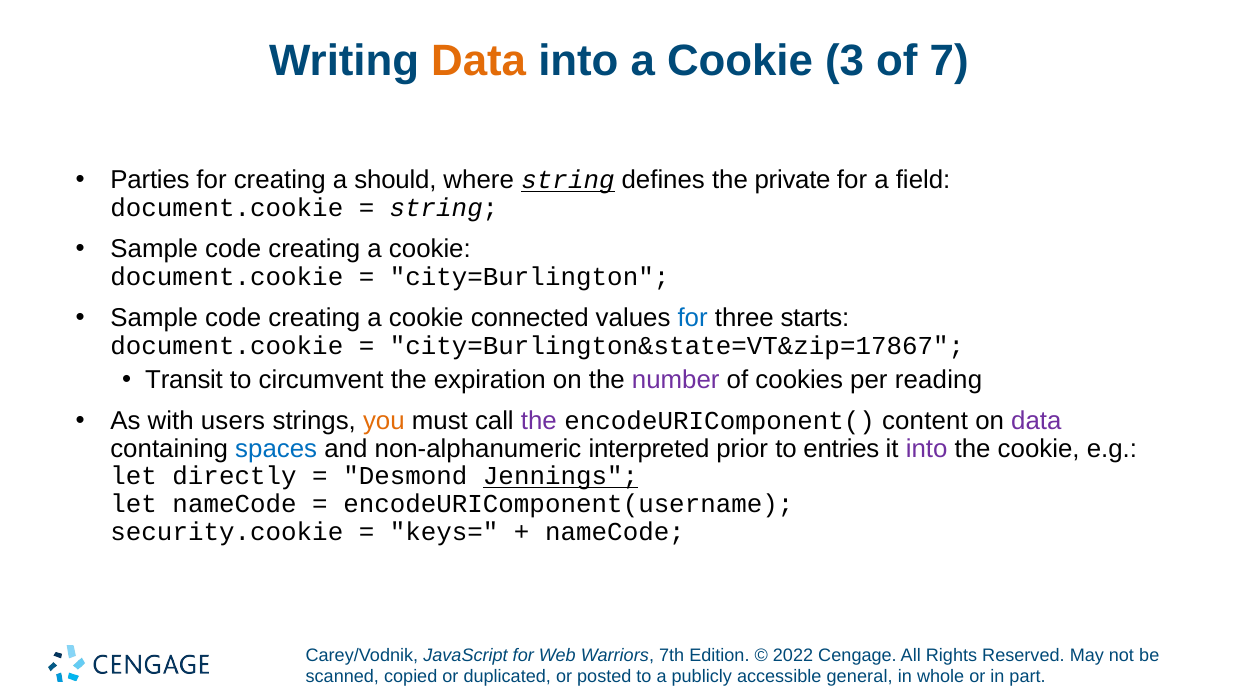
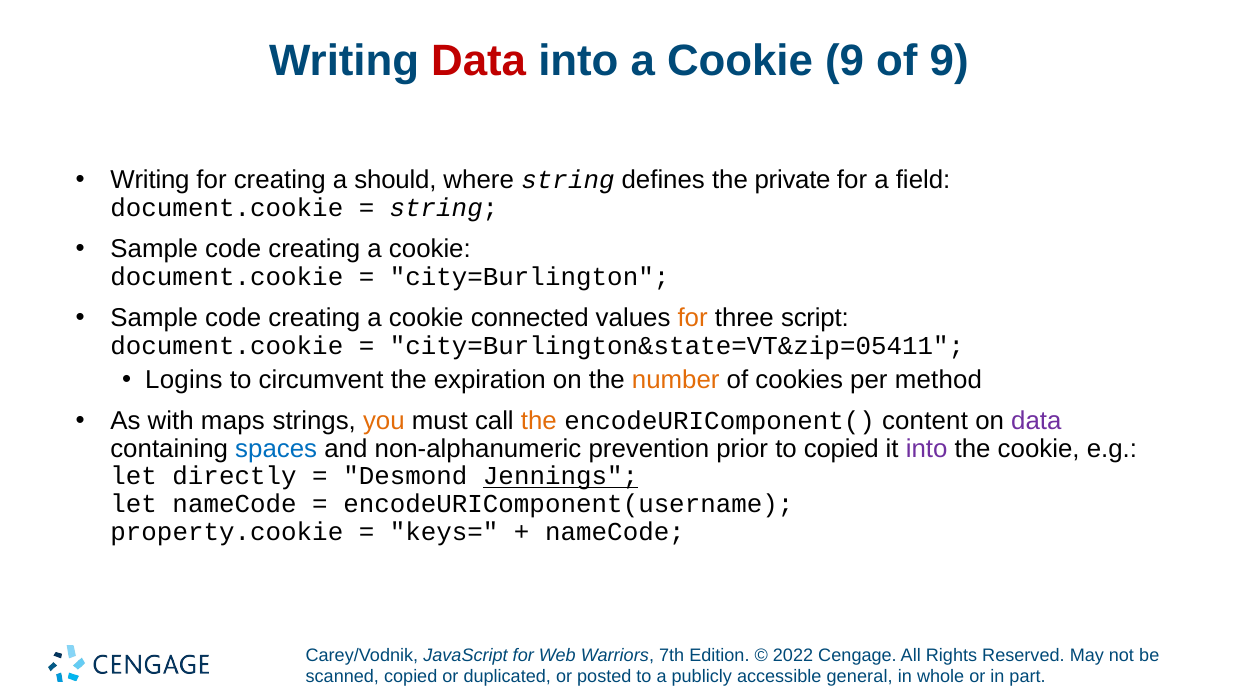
Data at (479, 61) colour: orange -> red
Cookie 3: 3 -> 9
of 7: 7 -> 9
Parties at (150, 180): Parties -> Writing
string at (568, 180) underline: present -> none
for at (693, 318) colour: blue -> orange
starts: starts -> script
city=Burlington&state=VT&zip=17867: city=Burlington&state=VT&zip=17867 -> city=Burlington&state=VT&zip=05411
Transit: Transit -> Logins
number colour: purple -> orange
reading: reading -> method
users: users -> maps
the at (539, 421) colour: purple -> orange
interpreted: interpreted -> prevention
to entries: entries -> copied
security.cookie: security.cookie -> property.cookie
